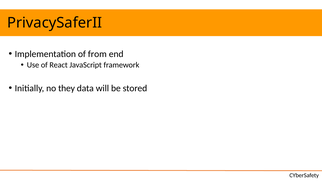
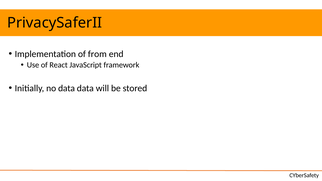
no they: they -> data
